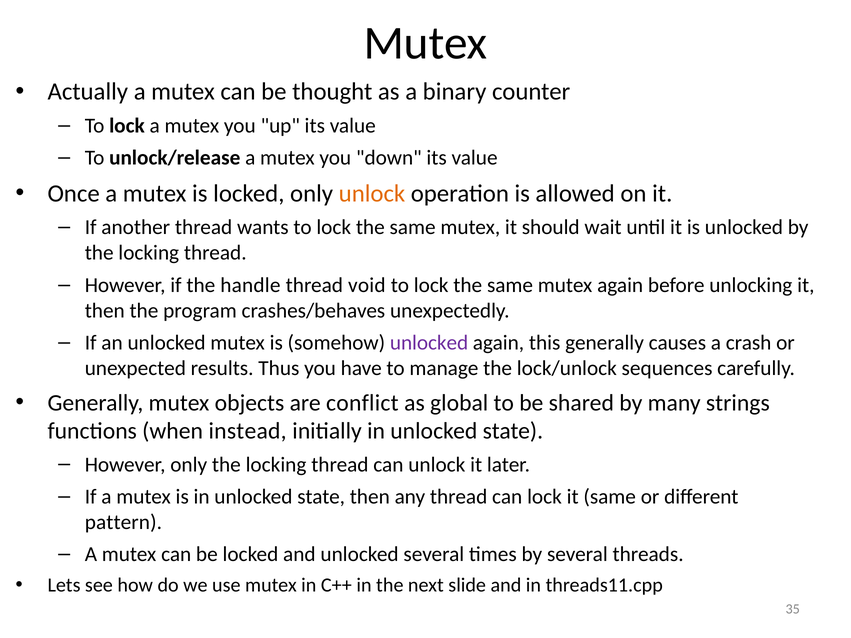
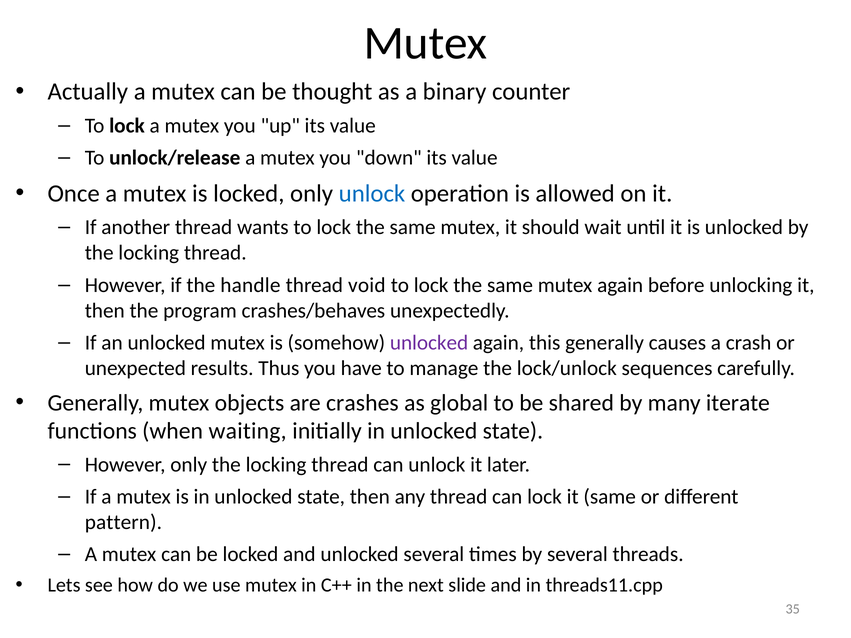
unlock at (372, 194) colour: orange -> blue
conflict: conflict -> crashes
strings: strings -> iterate
instead: instead -> waiting
